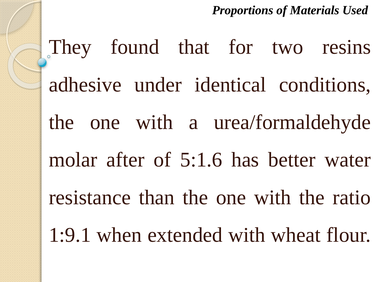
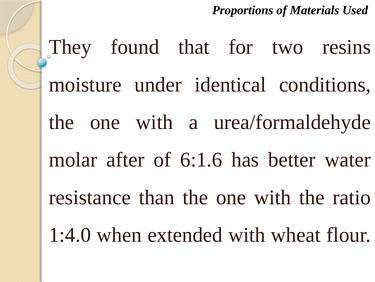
adhesive: adhesive -> moisture
5:1.6: 5:1.6 -> 6:1.6
1:9.1: 1:9.1 -> 1:4.0
